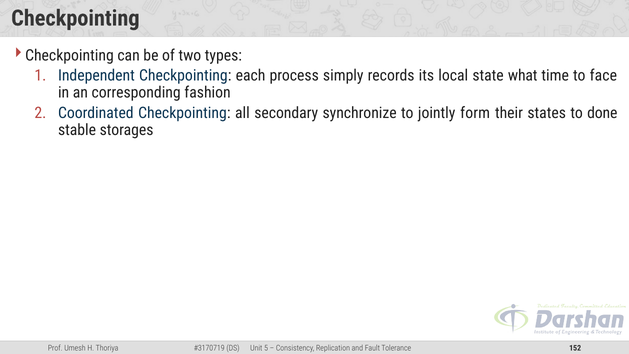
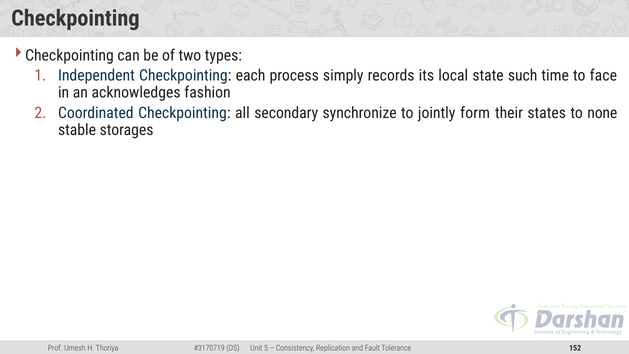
what: what -> such
corresponding: corresponding -> acknowledges
done: done -> none
